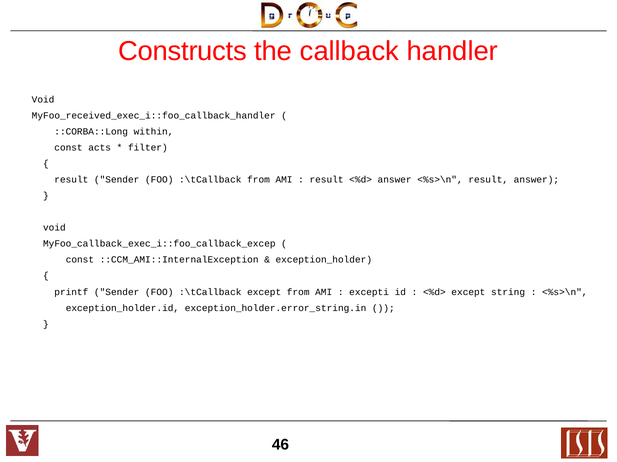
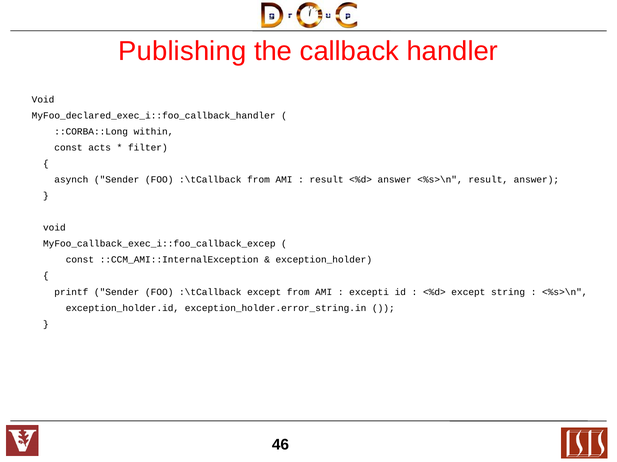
Constructs: Constructs -> Publishing
MyFoo_received_exec_i::foo_callback_handler: MyFoo_received_exec_i::foo_callback_handler -> MyFoo_declared_exec_i::foo_callback_handler
result at (71, 180): result -> asynch
